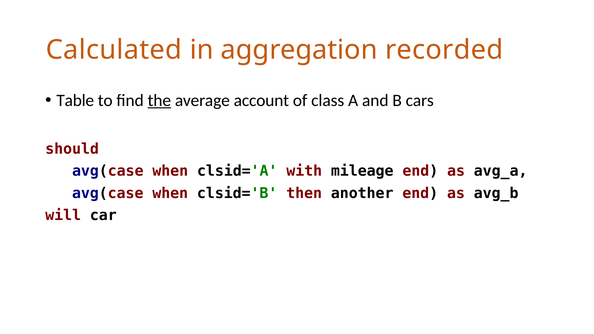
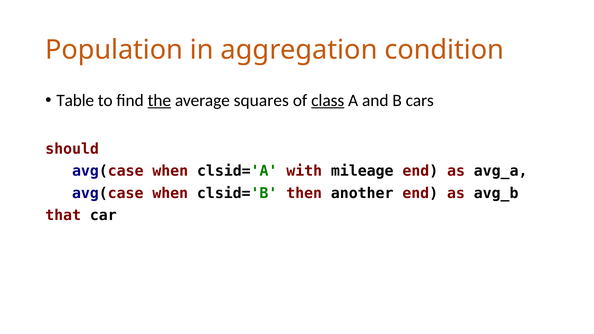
Calculated: Calculated -> Population
recorded: recorded -> condition
account: account -> squares
class underline: none -> present
will: will -> that
